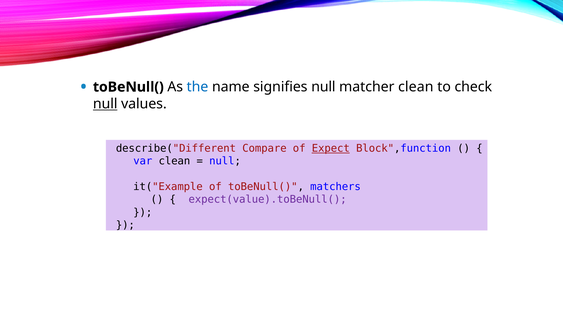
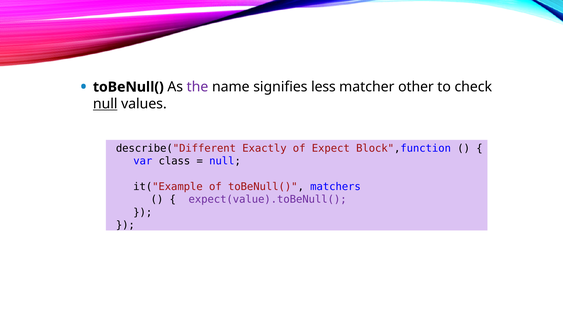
the colour: blue -> purple
signifies null: null -> less
matcher clean: clean -> other
Compare: Compare -> Exactly
Expect underline: present -> none
var clean: clean -> class
